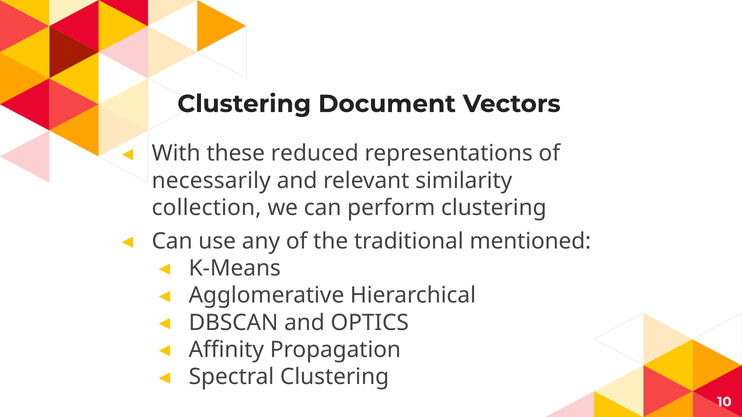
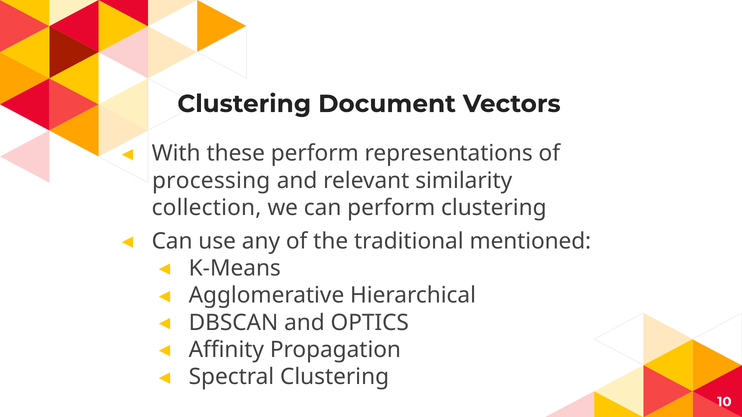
these reduced: reduced -> perform
necessarily: necessarily -> processing
